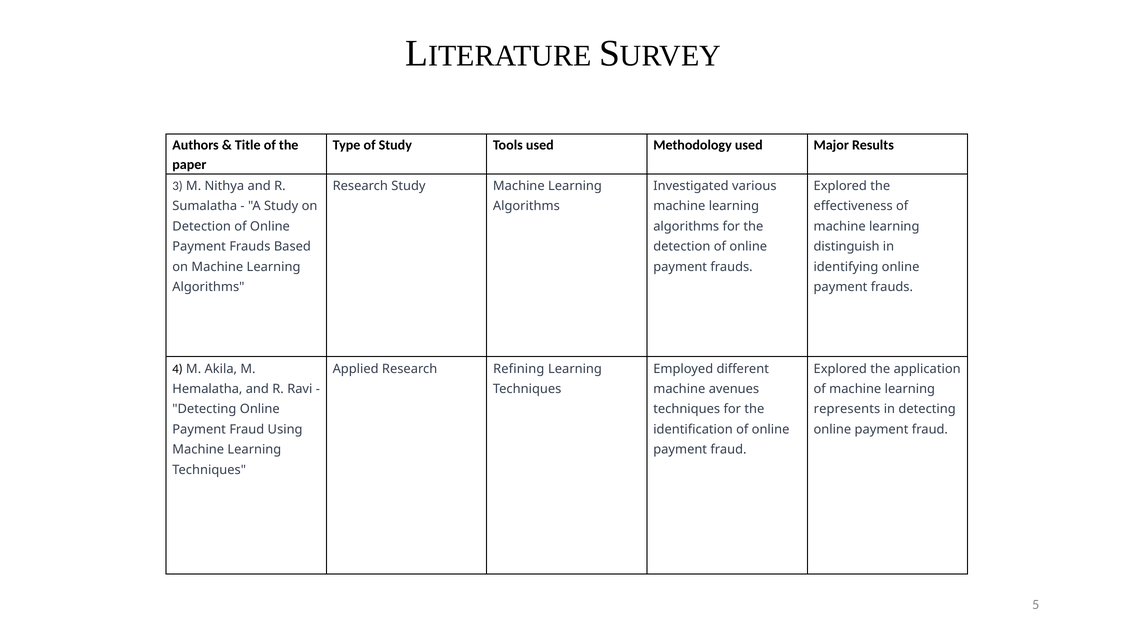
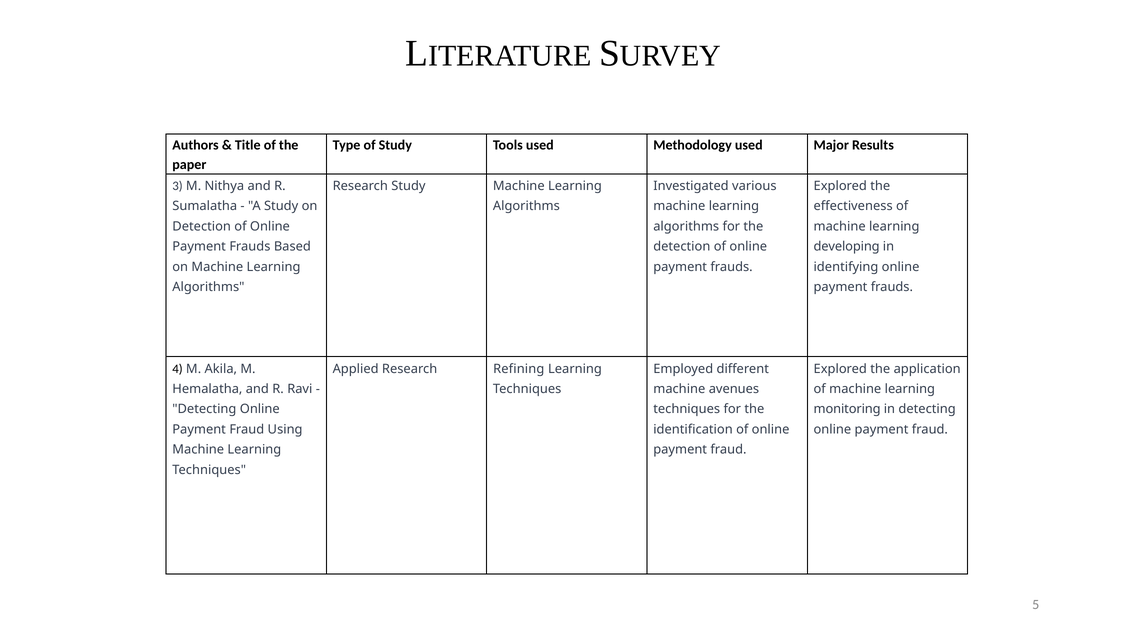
distinguish: distinguish -> developing
represents: represents -> monitoring
